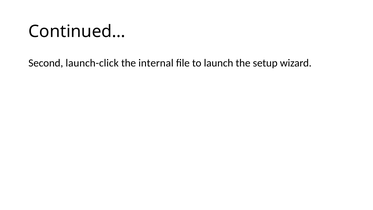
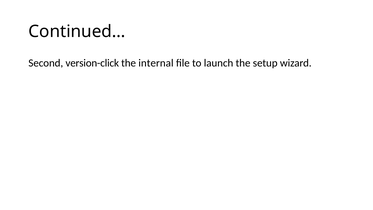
launch-click: launch-click -> version-click
